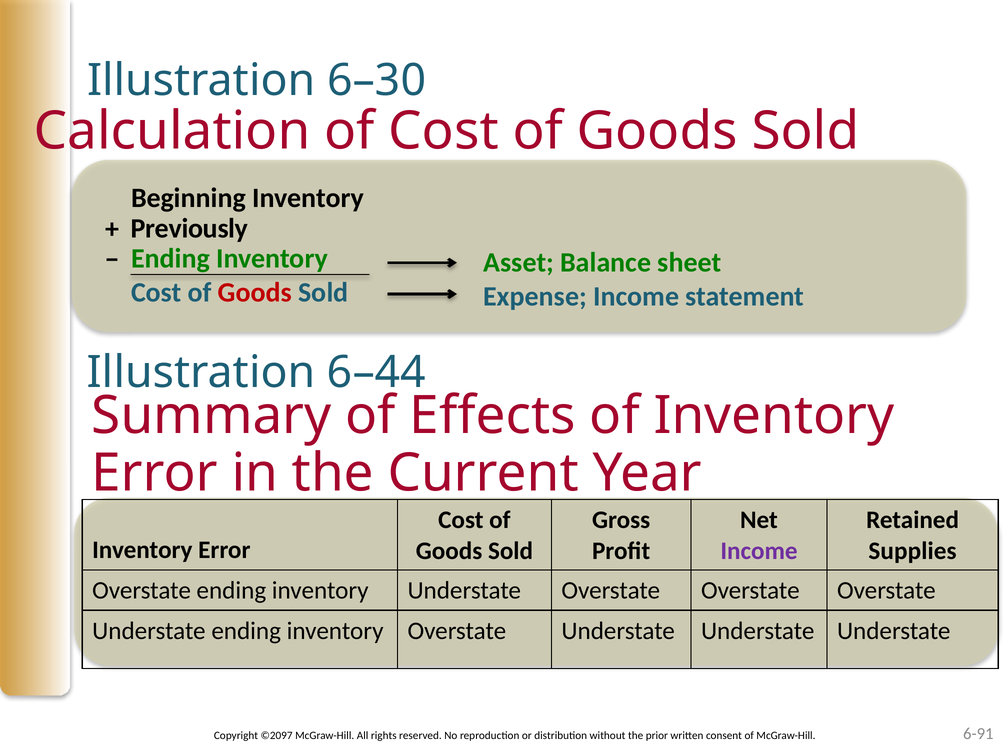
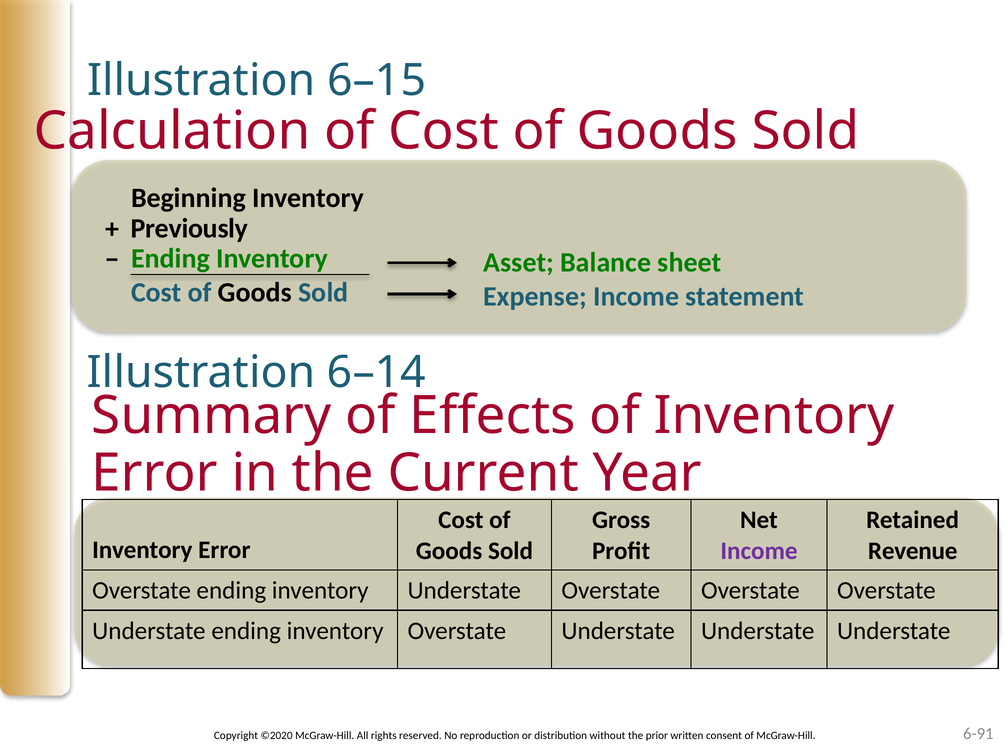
6–30: 6–30 -> 6–15
Goods at (255, 292) colour: red -> black
6–44: 6–44 -> 6–14
Supplies: Supplies -> Revenue
©2097: ©2097 -> ©2020
